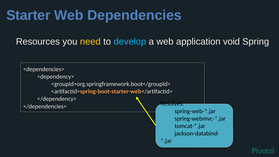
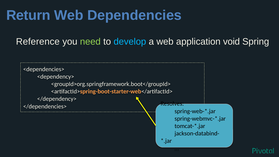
Starter: Starter -> Return
Resources: Resources -> Reference
need colour: yellow -> light green
